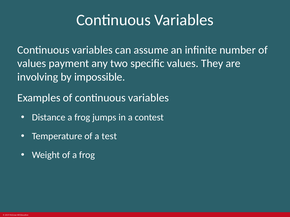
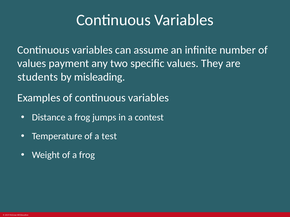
involving: involving -> students
impossible: impossible -> misleading
